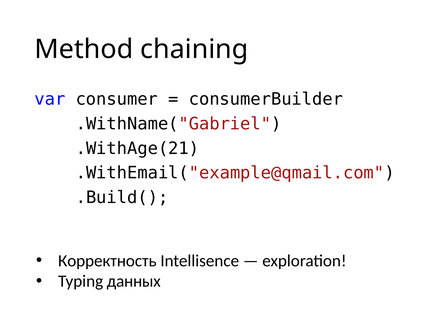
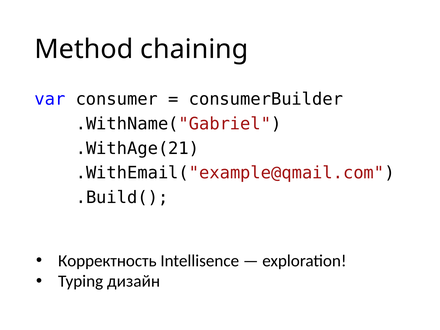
данных: данных -> дизайн
